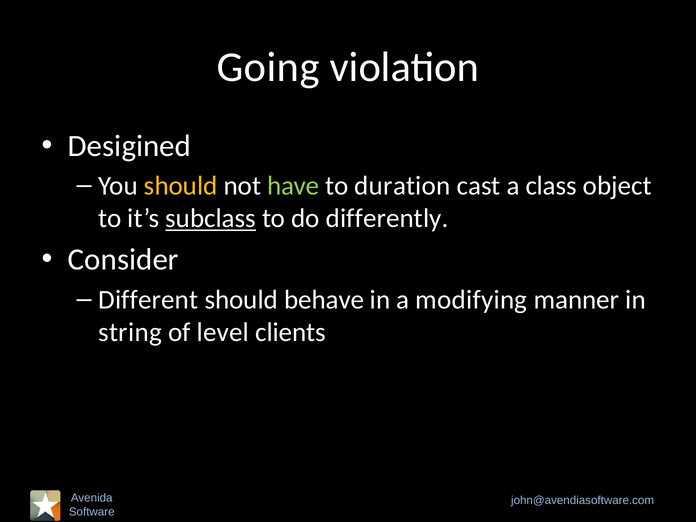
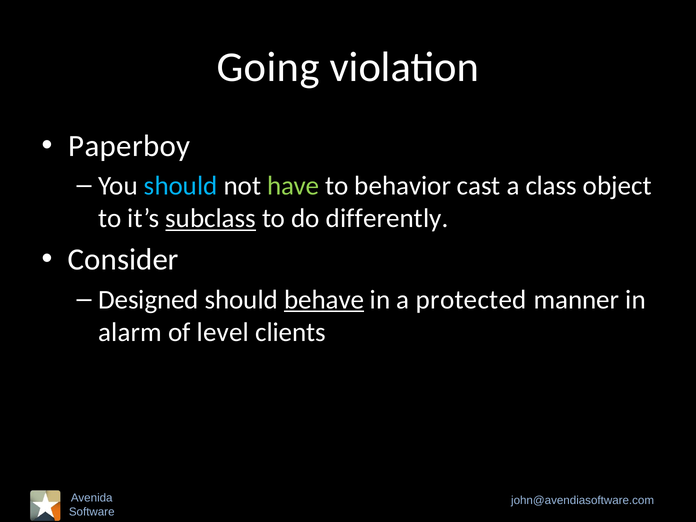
Desigined: Desigined -> Paperboy
should at (181, 186) colour: yellow -> light blue
duration: duration -> behavior
Different: Different -> Designed
behave underline: none -> present
modifying: modifying -> protected
string: string -> alarm
